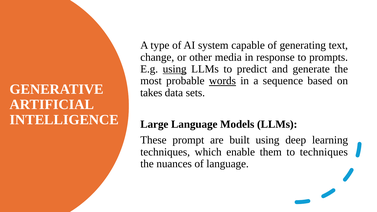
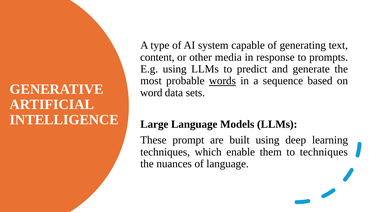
change: change -> content
using at (175, 69) underline: present -> none
takes: takes -> word
